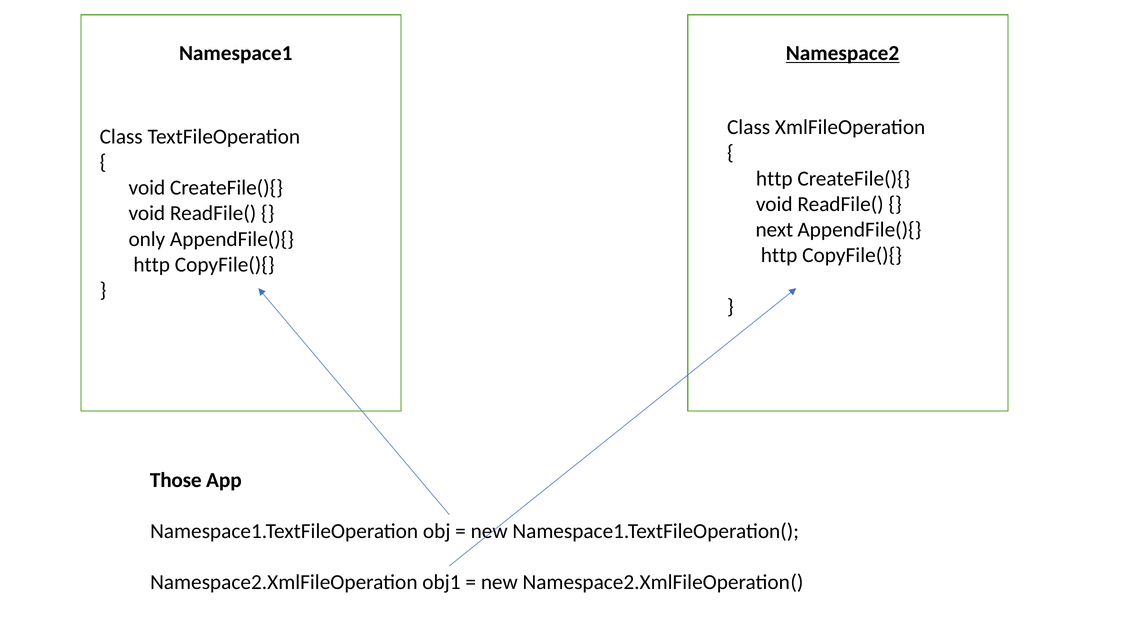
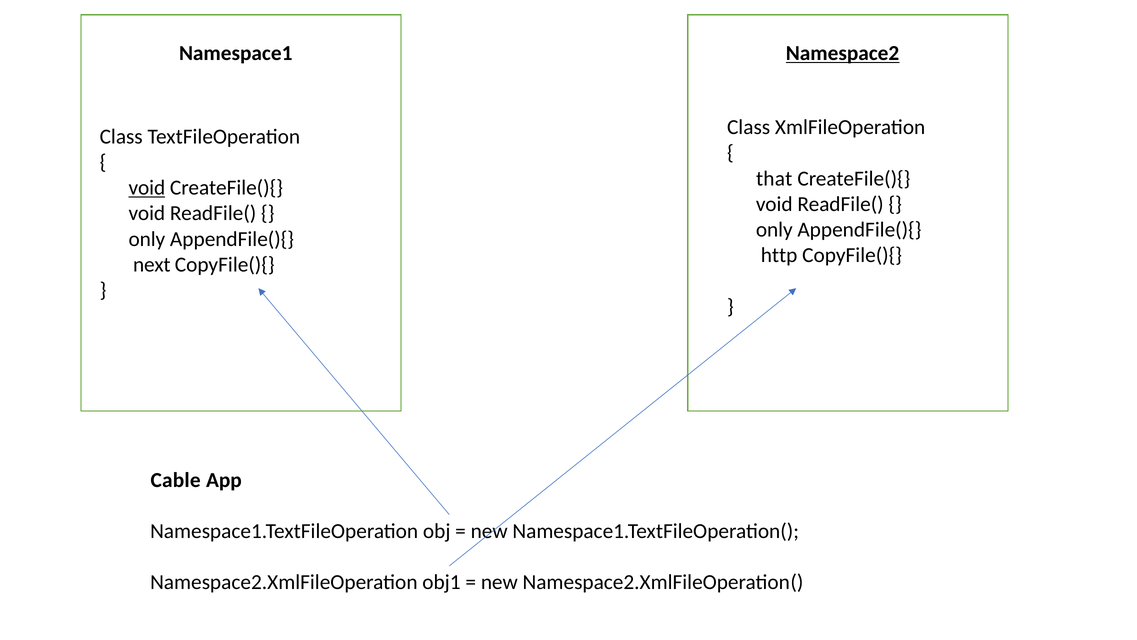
http at (774, 178): http -> that
void at (147, 188) underline: none -> present
next at (774, 230): next -> only
http at (152, 264): http -> next
Those: Those -> Cable
